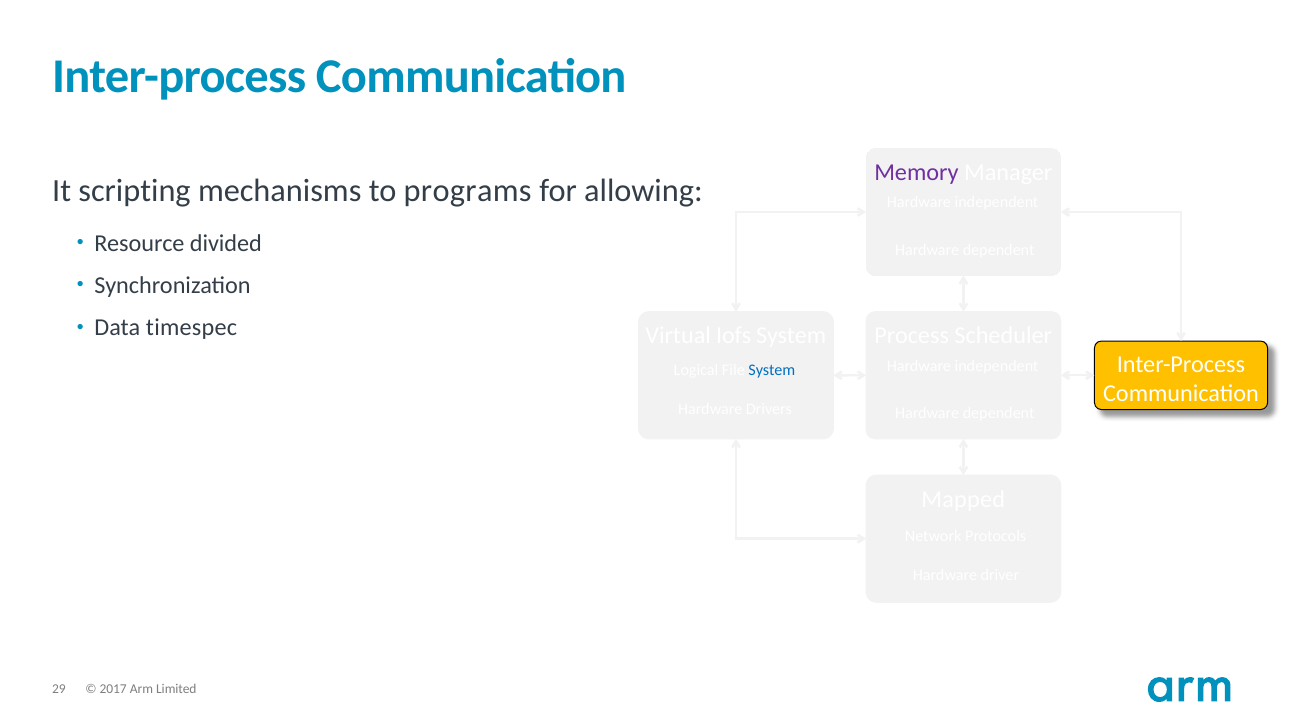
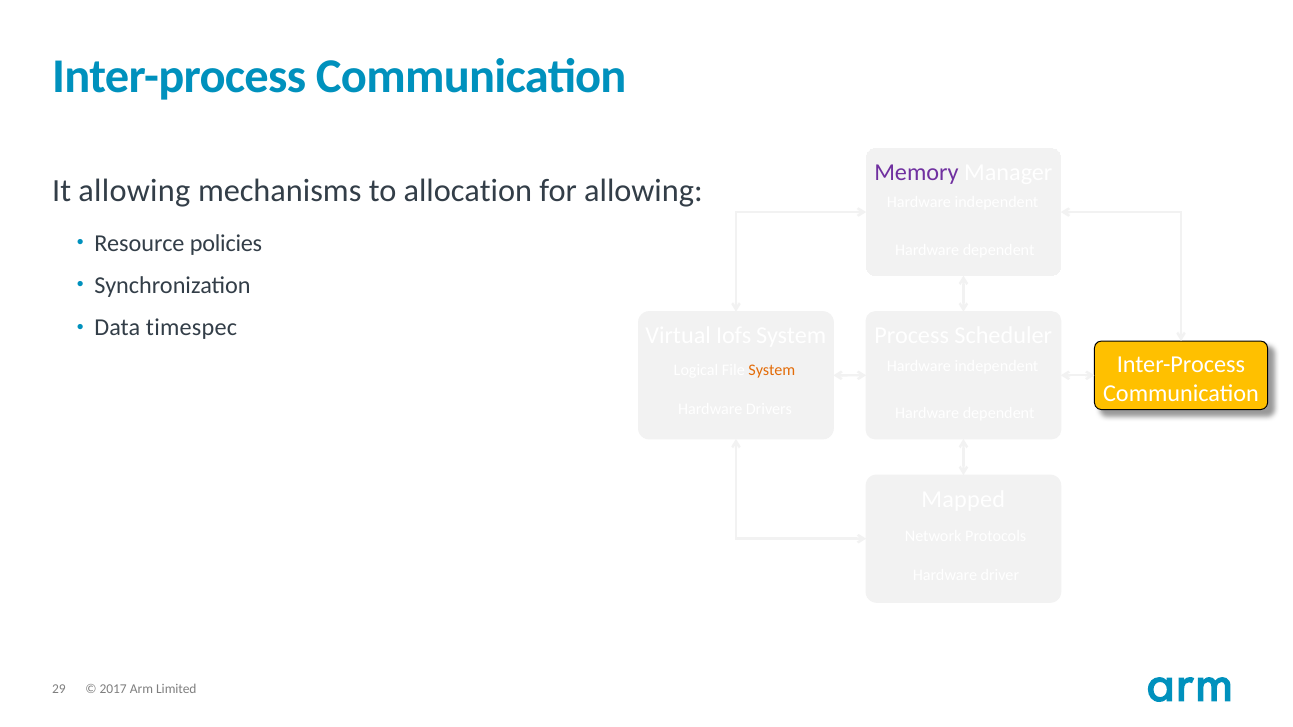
It scripting: scripting -> allowing
programs: programs -> allocation
divided: divided -> policies
System at (772, 370) colour: blue -> orange
